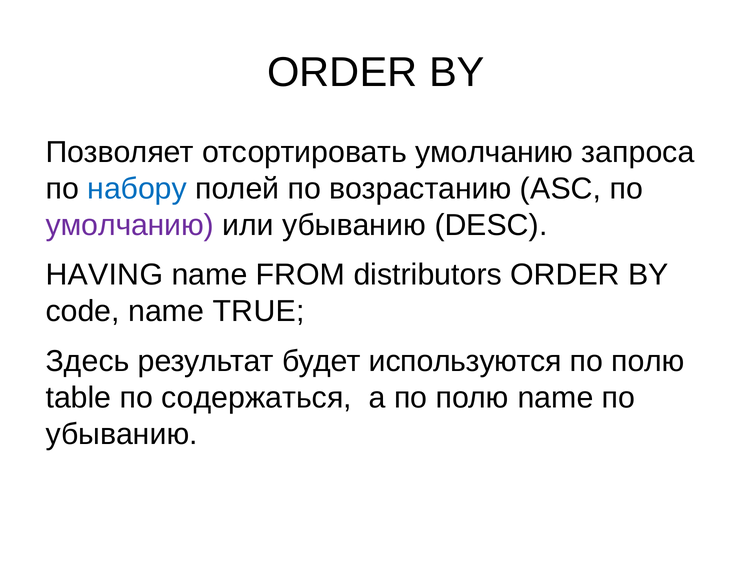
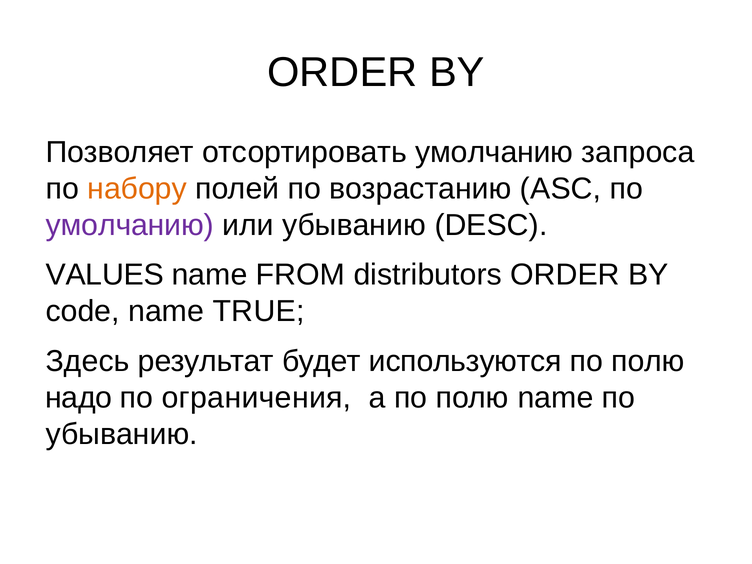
набору colour: blue -> orange
HAVING: HAVING -> VALUES
table: table -> надо
содержаться: содержаться -> ограничения
